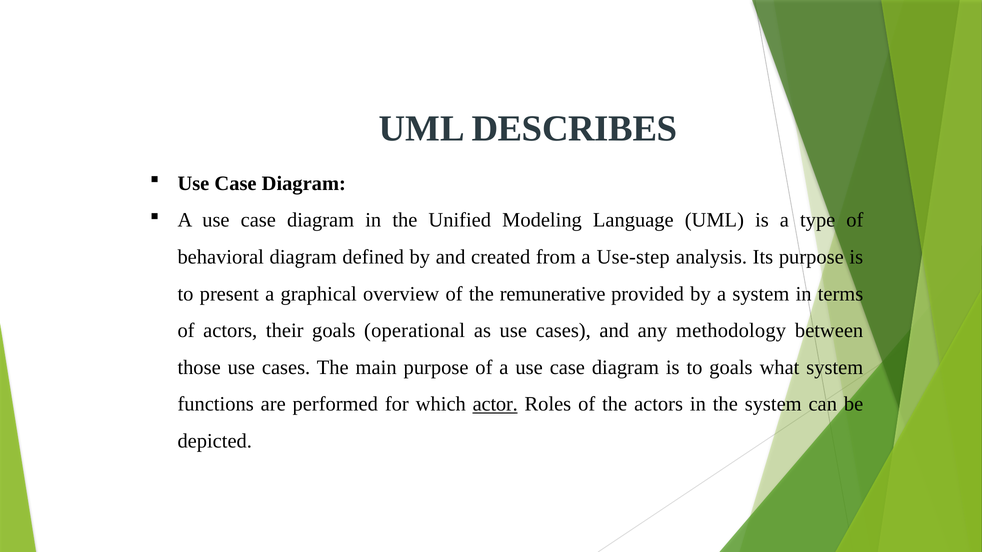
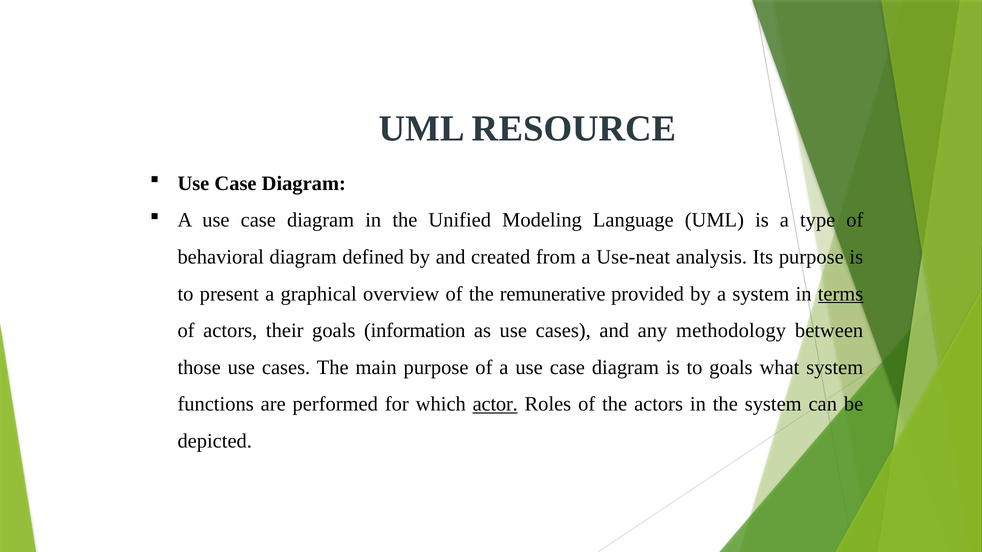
DESCRIBES: DESCRIBES -> RESOURCE
Use-step: Use-step -> Use-neat
terms underline: none -> present
operational: operational -> information
